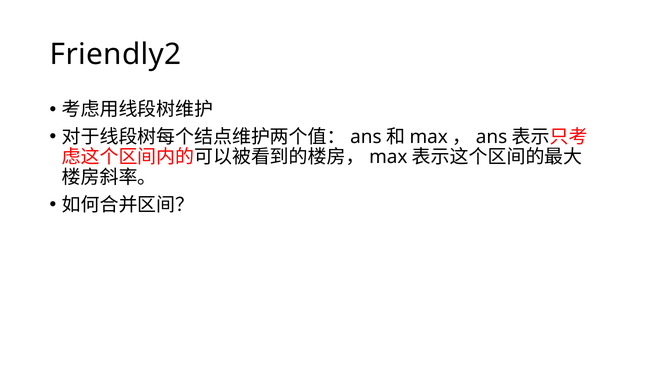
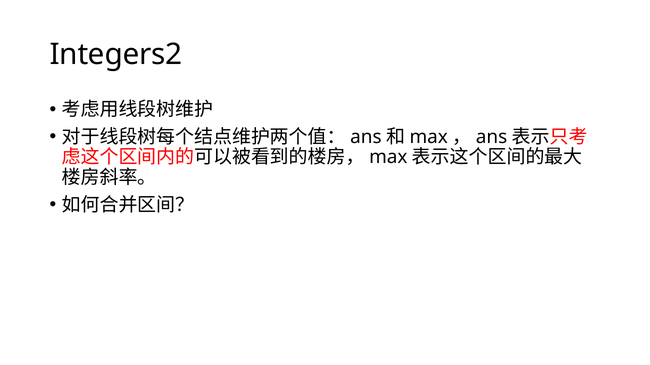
Friendly2: Friendly2 -> Integers2
